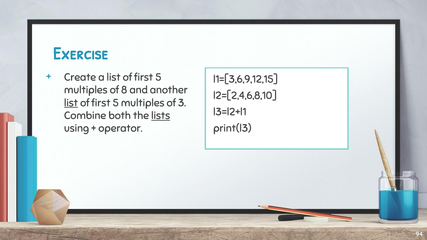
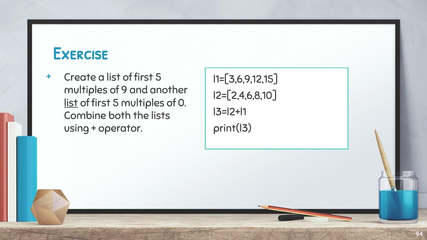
8: 8 -> 9
3: 3 -> 0
lists underline: present -> none
